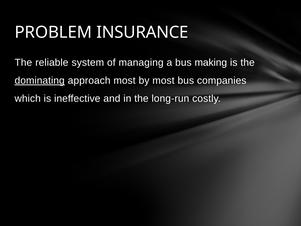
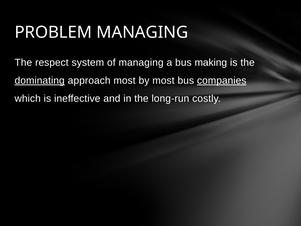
PROBLEM INSURANCE: INSURANCE -> MANAGING
reliable: reliable -> respect
companies underline: none -> present
